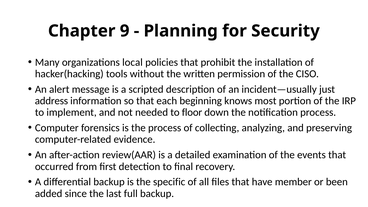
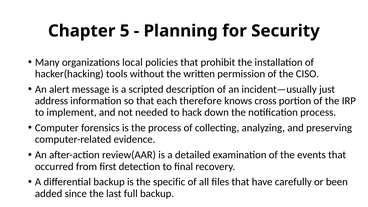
9: 9 -> 5
beginning: beginning -> therefore
most: most -> cross
floor: floor -> hack
member: member -> carefully
